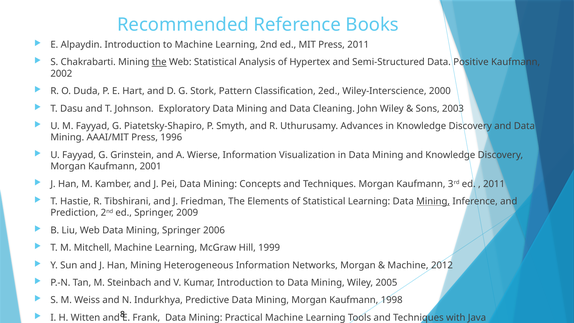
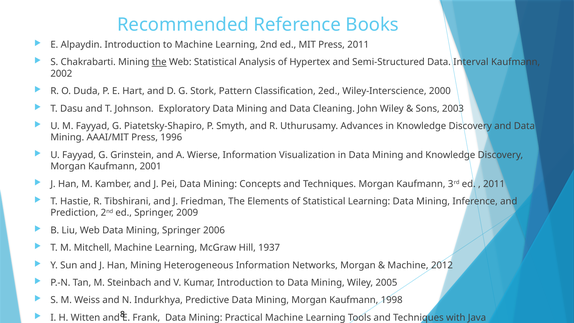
Positive: Positive -> Interval
Mining at (433, 201) underline: present -> none
1999: 1999 -> 1937
